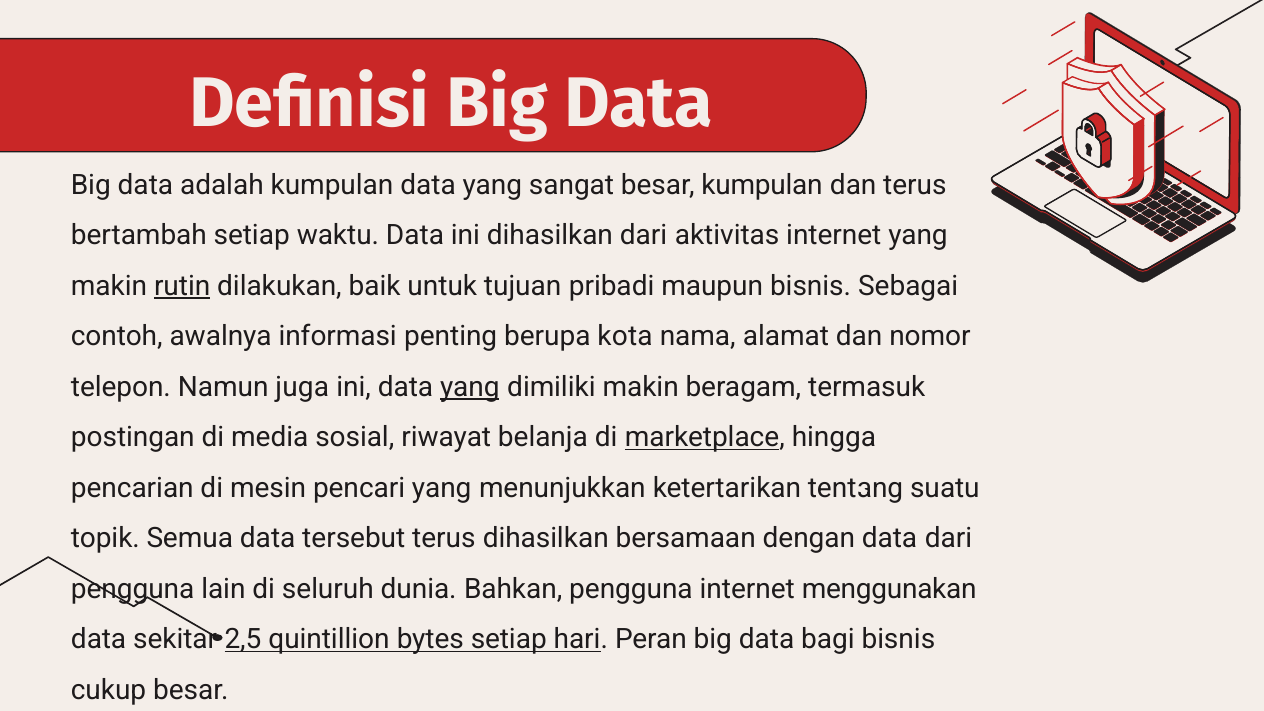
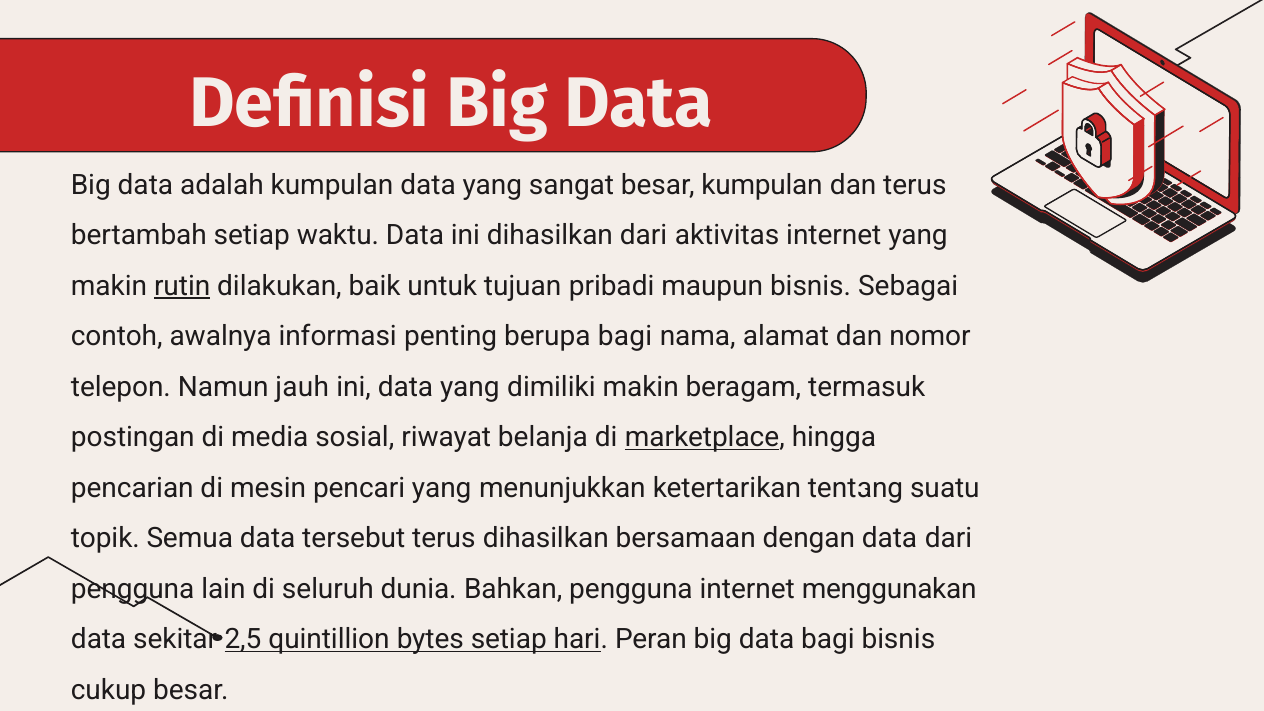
berupa kota: kota -> bagi
juga: juga -> jauh
yang at (470, 387) underline: present -> none
